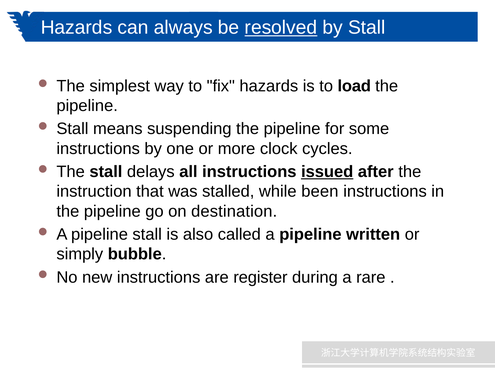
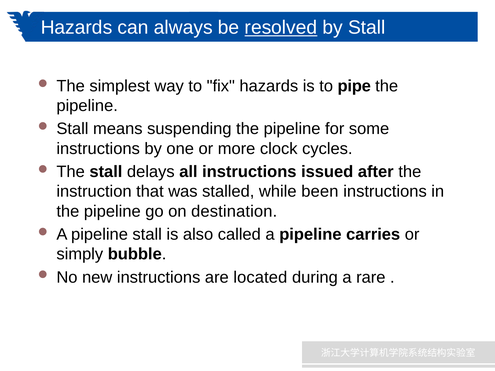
load: load -> pipe
issued underline: present -> none
written: written -> carries
register: register -> located
